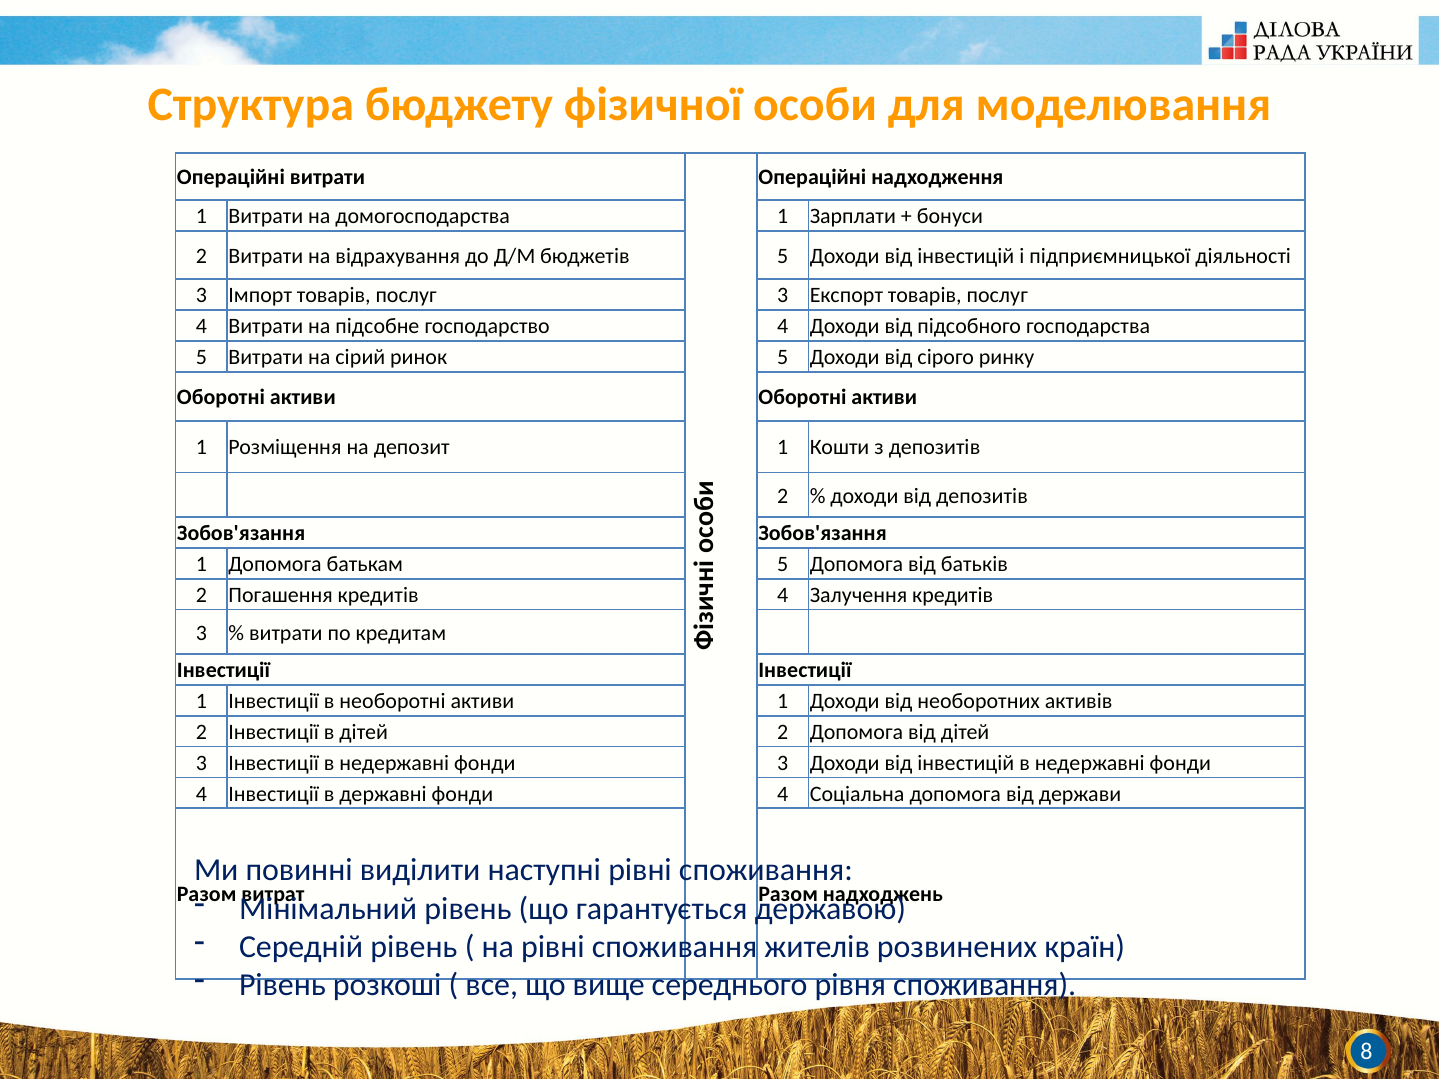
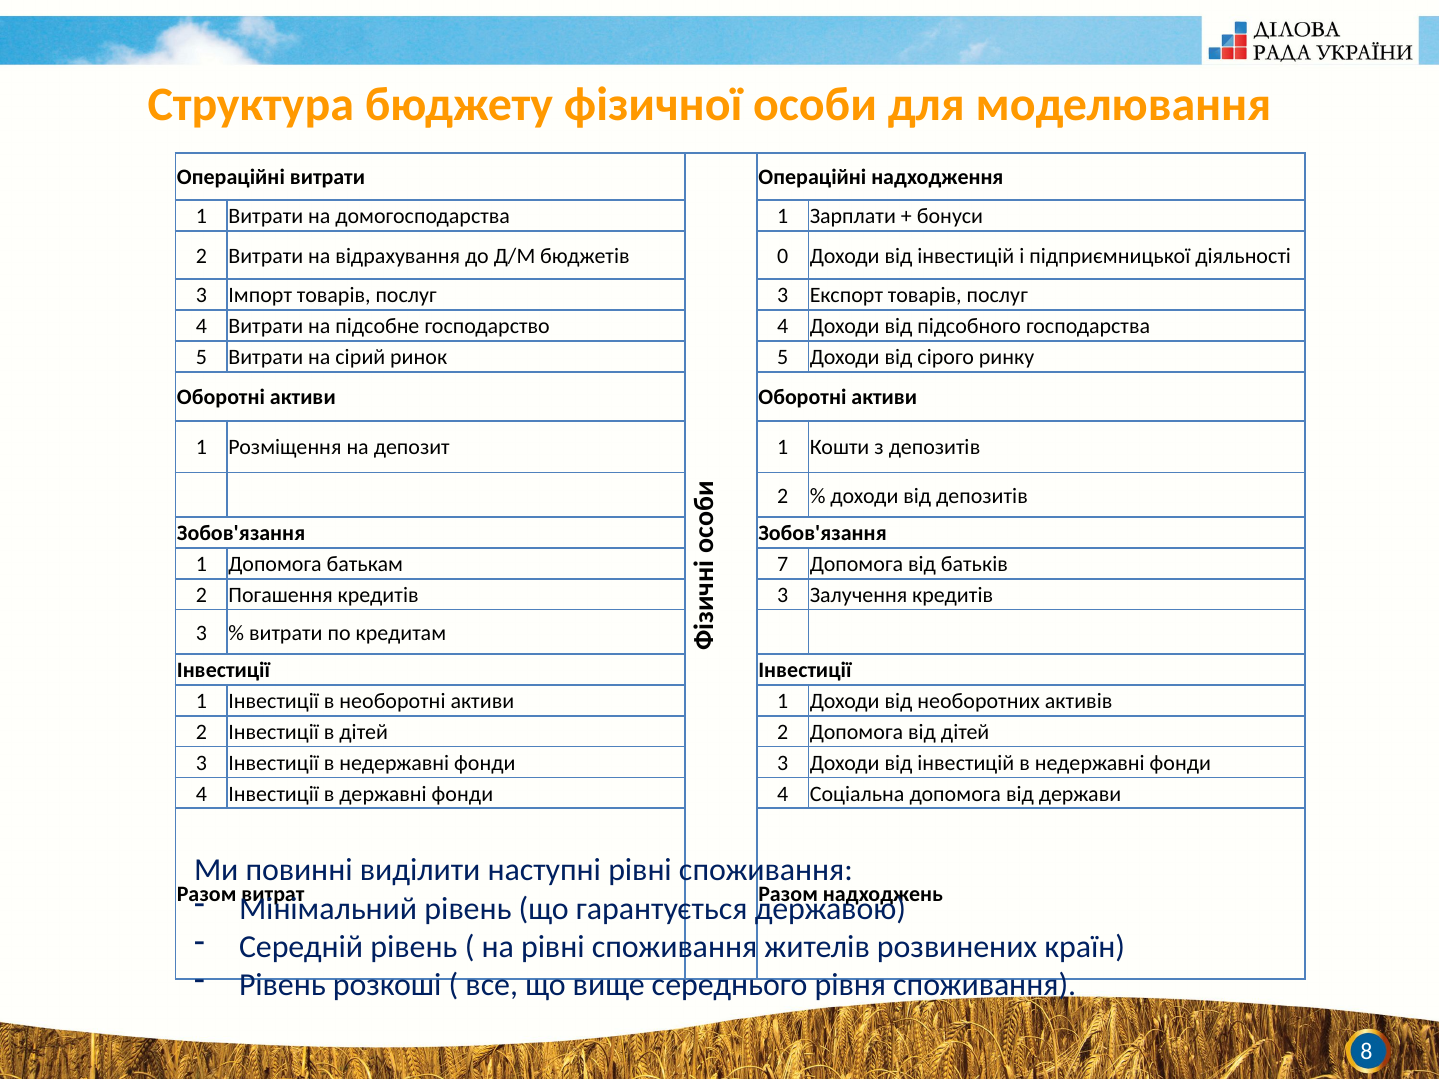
бюджетів 5: 5 -> 0
батькам 5: 5 -> 7
Погашення кредитів 4: 4 -> 3
